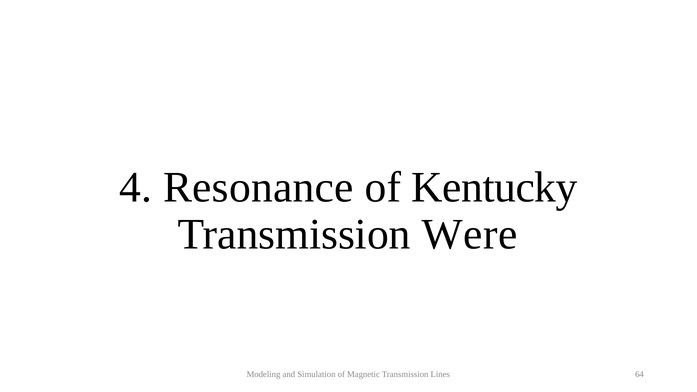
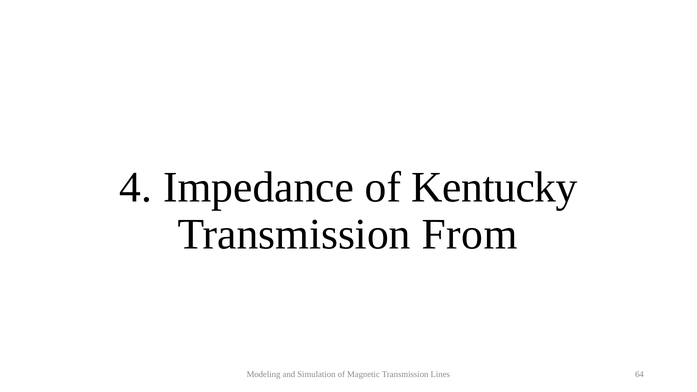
Resonance: Resonance -> Impedance
Were: Were -> From
